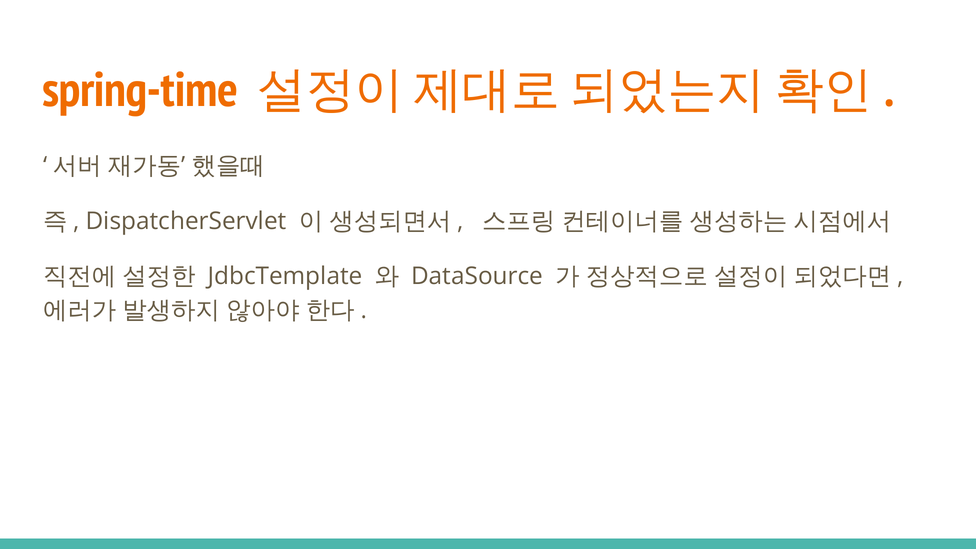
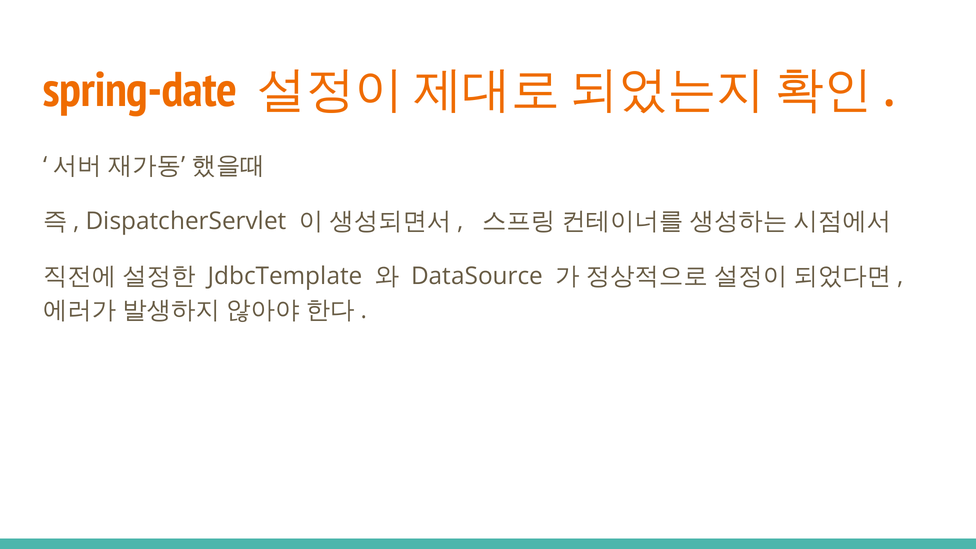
spring-time: spring-time -> spring-date
